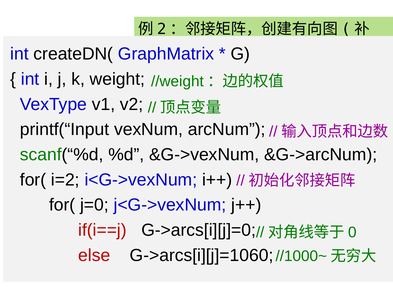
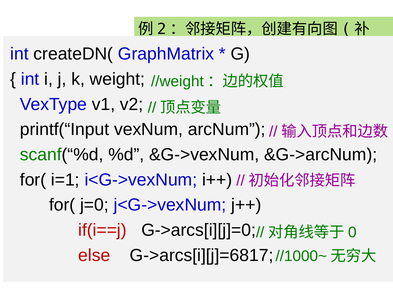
i=2: i=2 -> i=1
G->arcs[i][j]=1060: G->arcs[i][j]=1060 -> G->arcs[i][j]=6817
